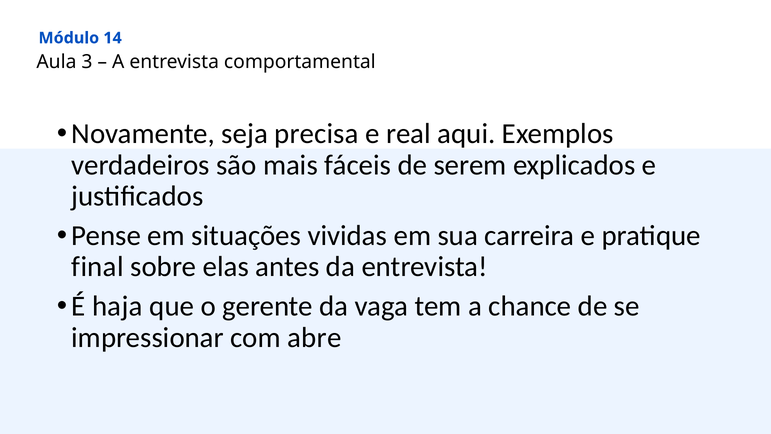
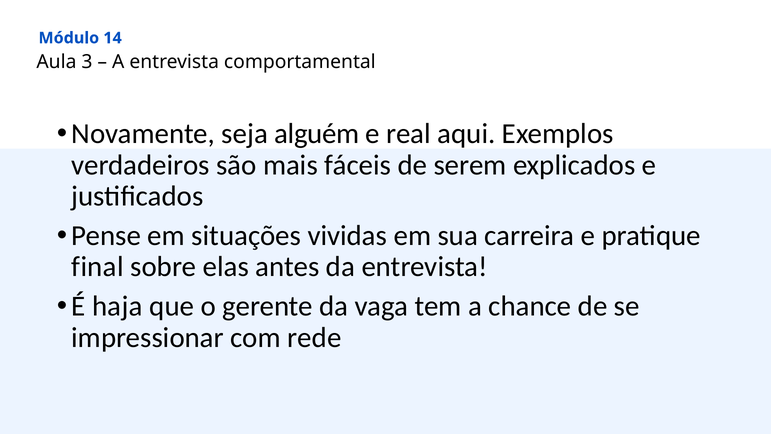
precisa: precisa -> alguém
abre: abre -> rede
